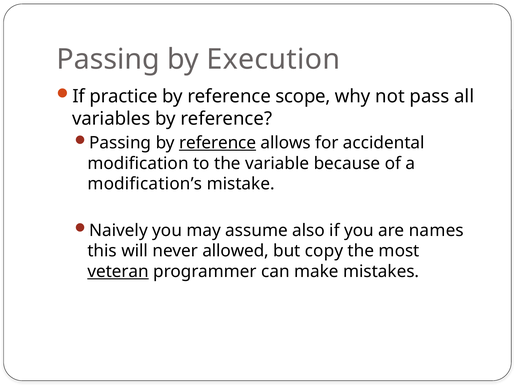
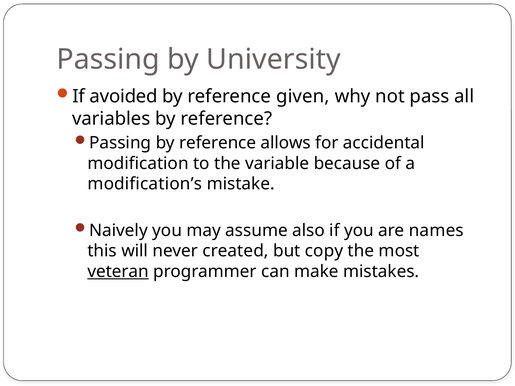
Execution: Execution -> University
practice: practice -> avoided
scope: scope -> given
reference at (218, 143) underline: present -> none
allowed: allowed -> created
